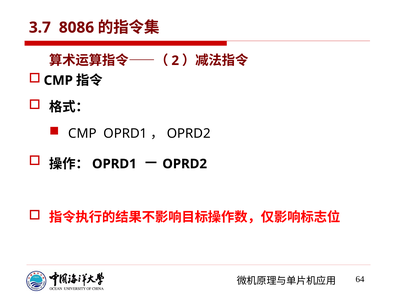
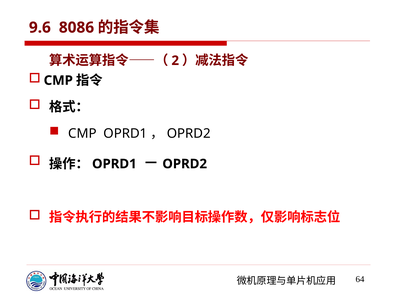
3.7: 3.7 -> 9.6
